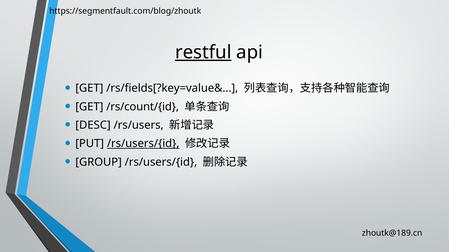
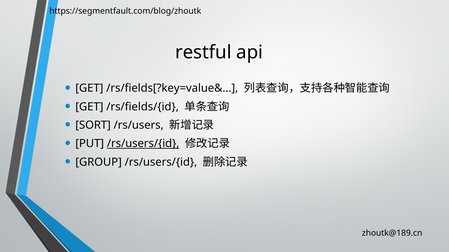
restful underline: present -> none
/rs/count/{id: /rs/count/{id -> /rs/fields/{id
DESC: DESC -> SORT
